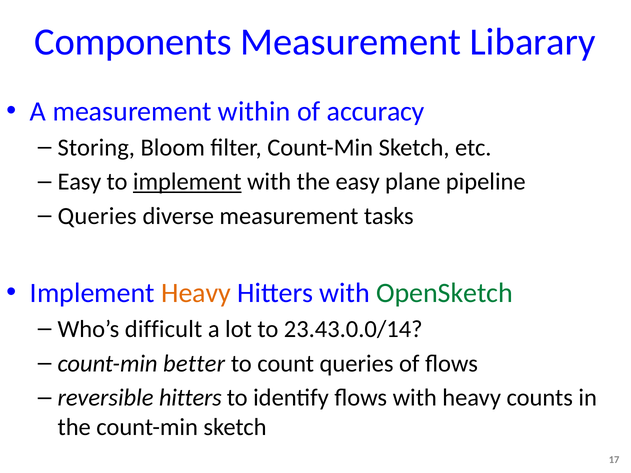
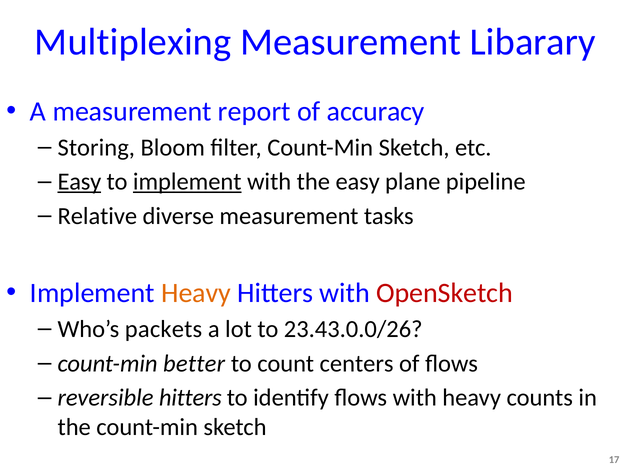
Components: Components -> Multiplexing
within: within -> report
Easy at (79, 182) underline: none -> present
Queries at (97, 216): Queries -> Relative
OpenSketch colour: green -> red
difficult: difficult -> packets
23.43.0.0/14: 23.43.0.0/14 -> 23.43.0.0/26
count queries: queries -> centers
